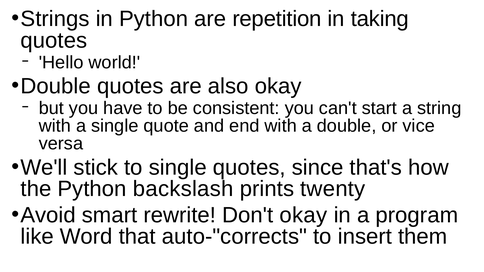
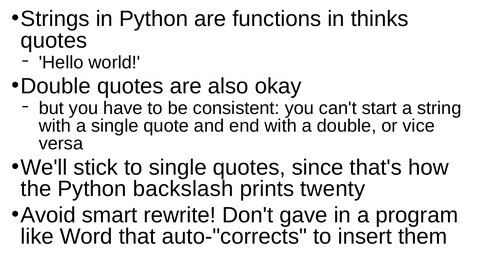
repetition: repetition -> functions
taking: taking -> thinks
Don't okay: okay -> gave
